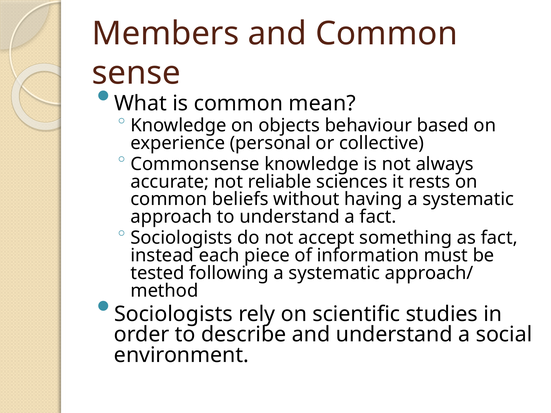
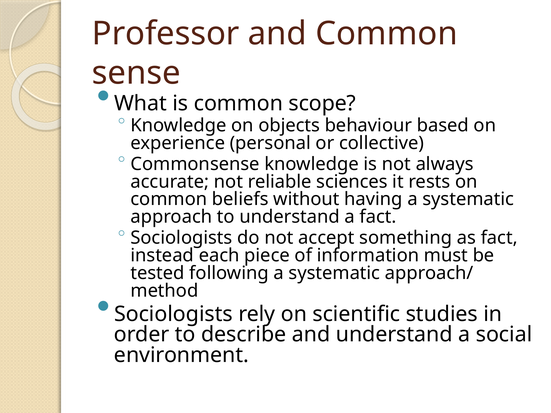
Members: Members -> Professor
mean: mean -> scope
